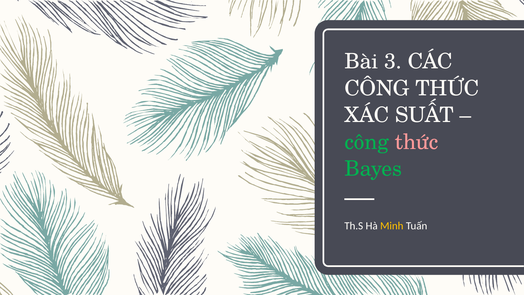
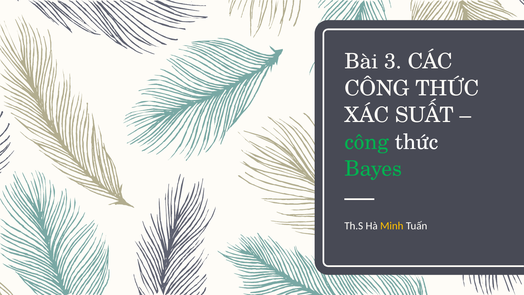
thức at (417, 142) colour: pink -> white
